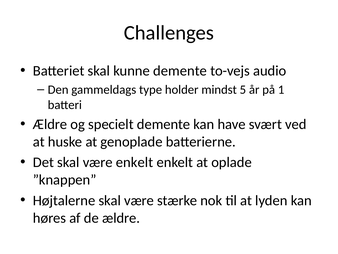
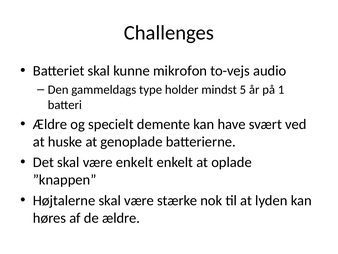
kunne demente: demente -> mikrofon
